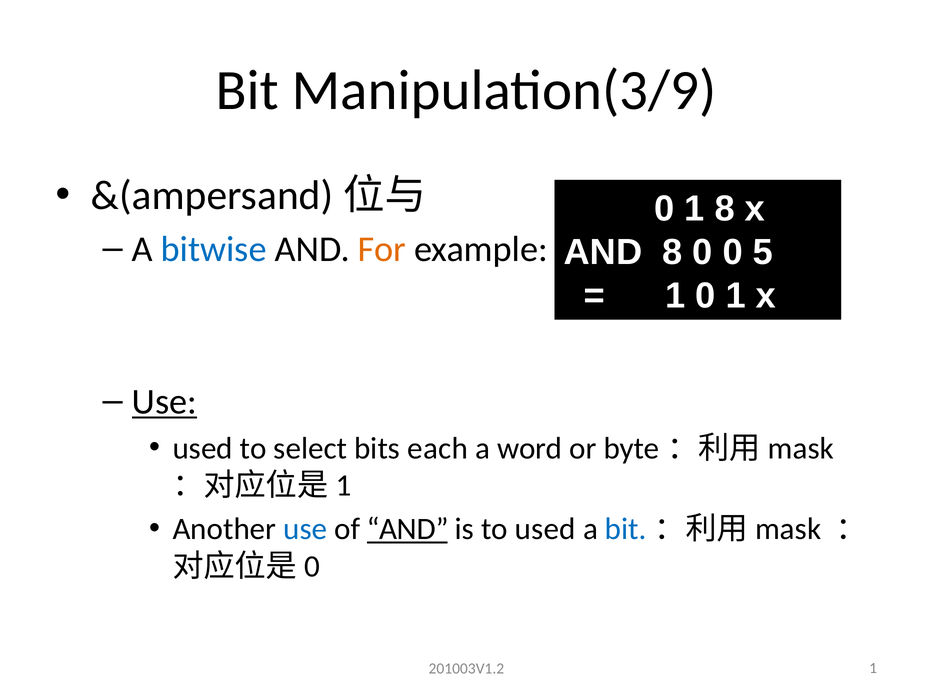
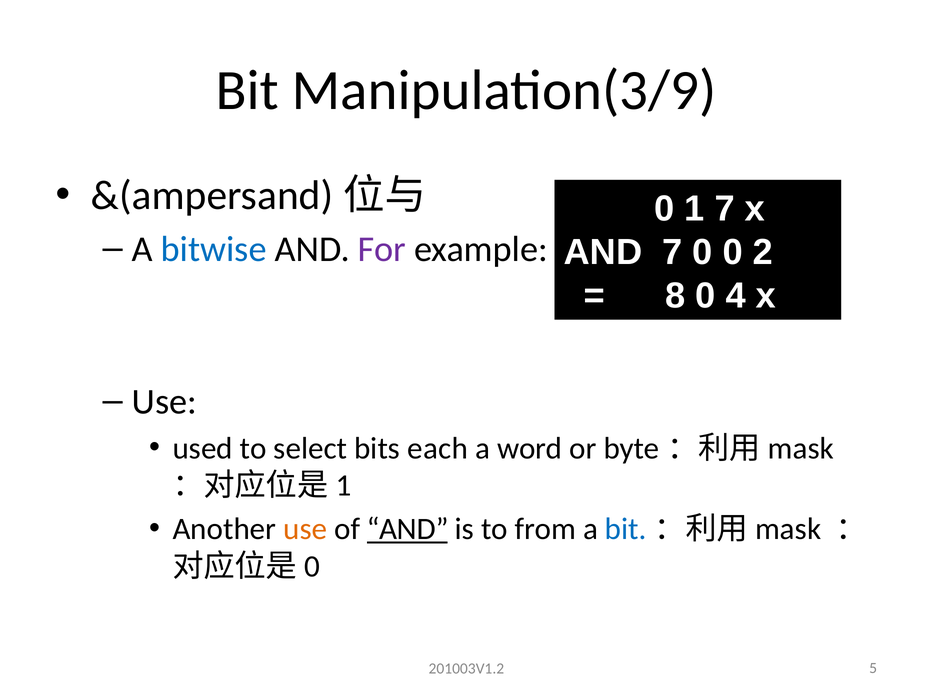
1 8: 8 -> 7
For colour: orange -> purple
AND 8: 8 -> 7
5: 5 -> 2
1 at (675, 296): 1 -> 8
1 at (736, 296): 1 -> 4
Use at (164, 402) underline: present -> none
use at (305, 529) colour: blue -> orange
to used: used -> from
201003V1.2 1: 1 -> 5
